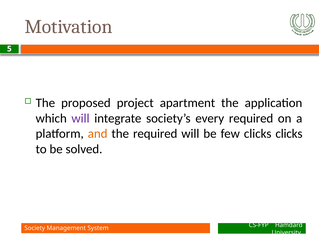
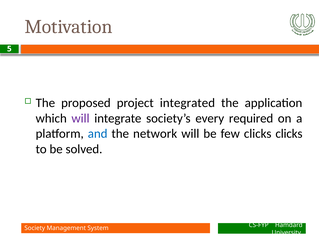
apartment: apartment -> integrated
and colour: orange -> blue
the required: required -> network
